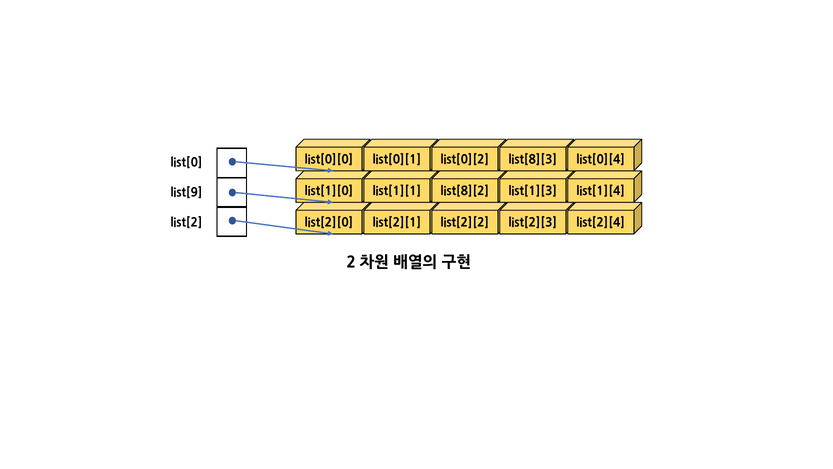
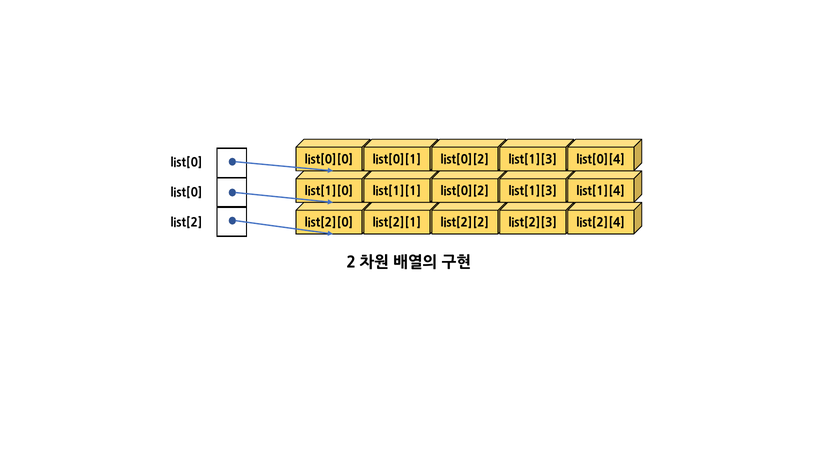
list[0][1 list[0][2 list[8][3: list[8][3 -> list[1][3
list[1][1 list[8][2: list[8][2 -> list[0][2
list[9 at (187, 192): list[9 -> list[0
